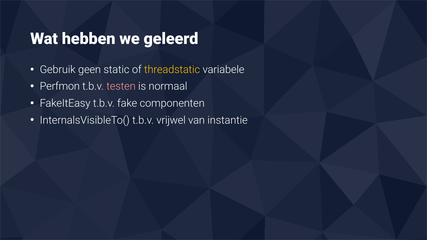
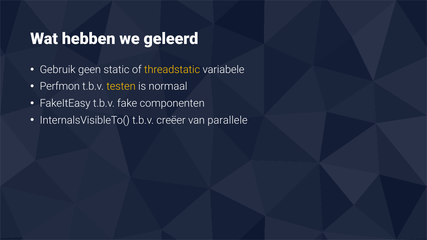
testen colour: pink -> yellow
vrijwel: vrijwel -> creëer
instantie: instantie -> parallele
